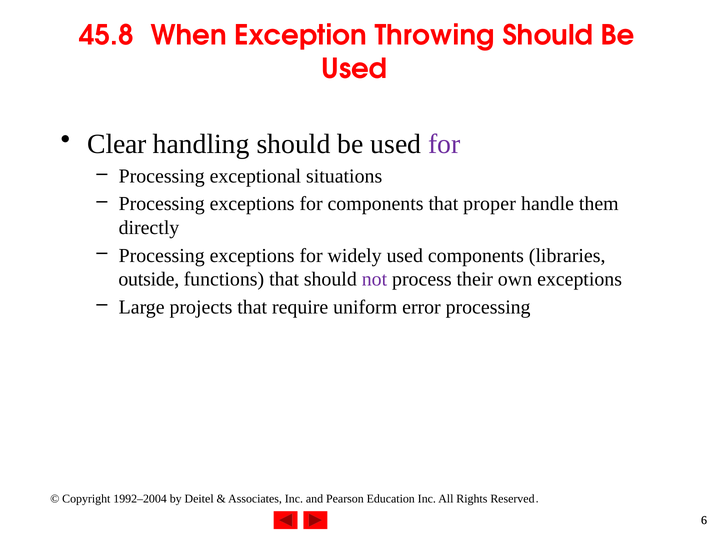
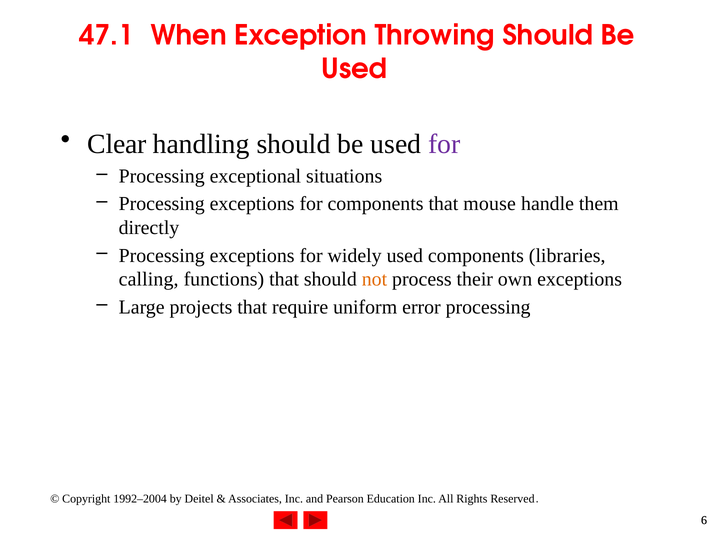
45.8: 45.8 -> 47.1
proper: proper -> mouse
outside: outside -> calling
not colour: purple -> orange
